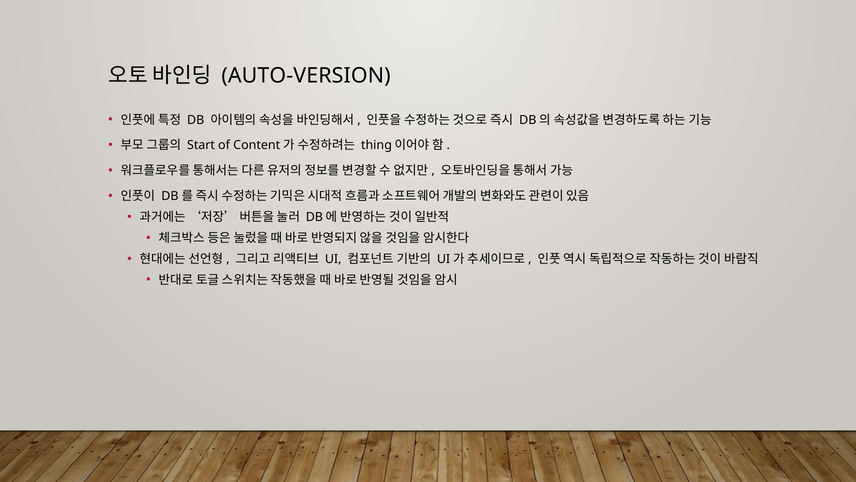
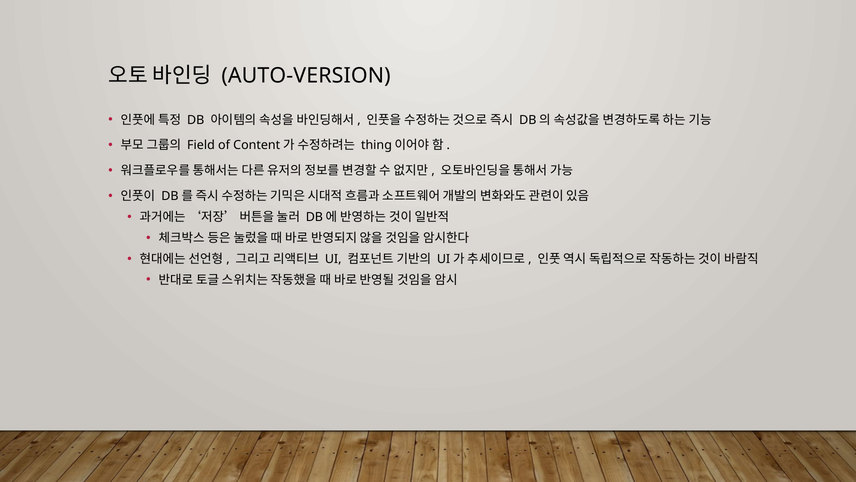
Start: Start -> Field
